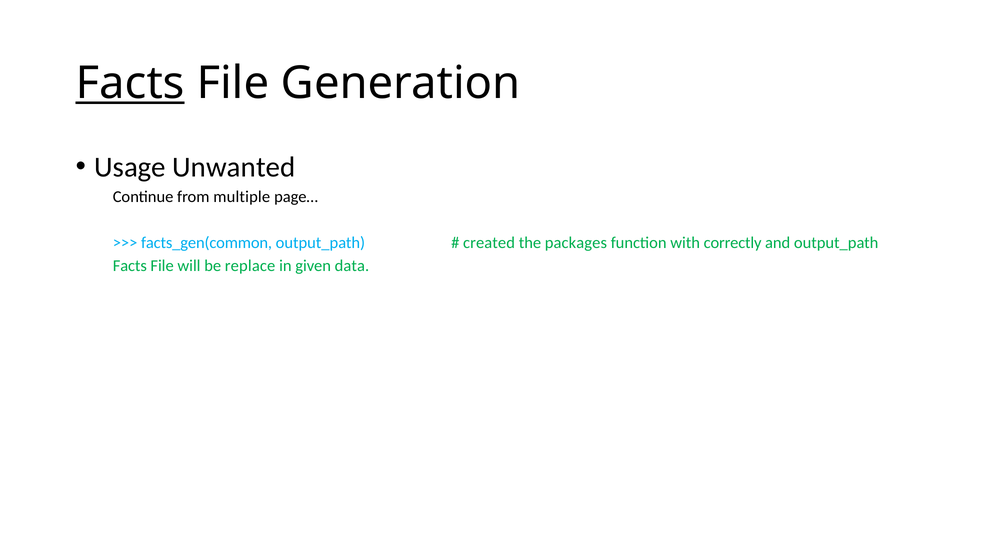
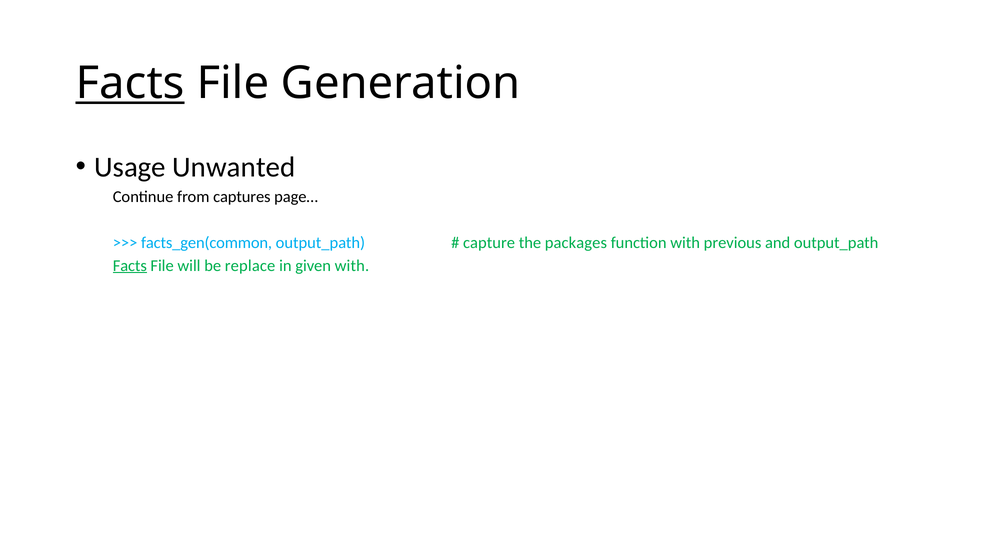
multiple: multiple -> captures
created: created -> capture
correctly: correctly -> previous
Facts at (130, 266) underline: none -> present
given data: data -> with
